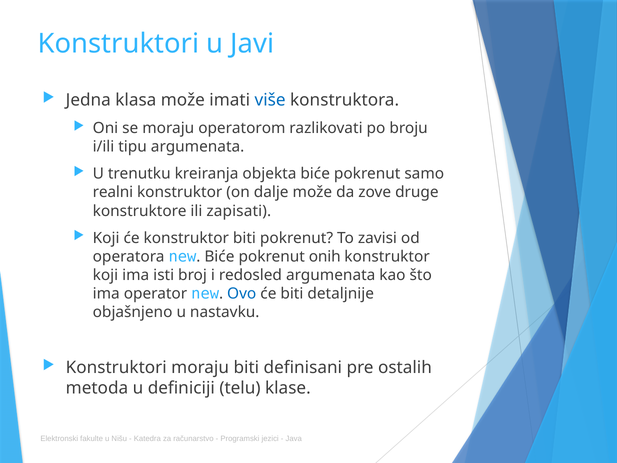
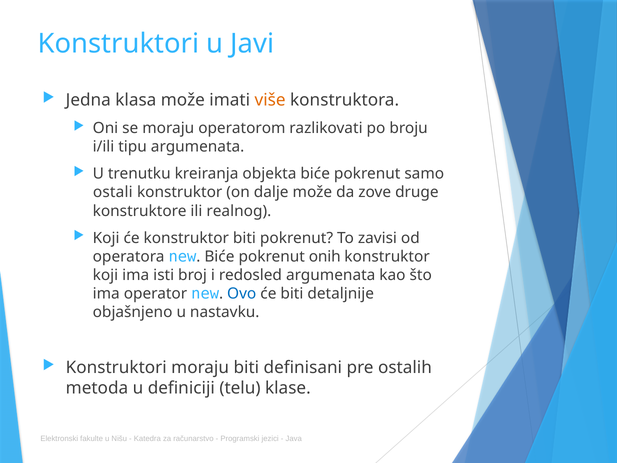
više colour: blue -> orange
realni: realni -> ostali
zapisati: zapisati -> realnog
